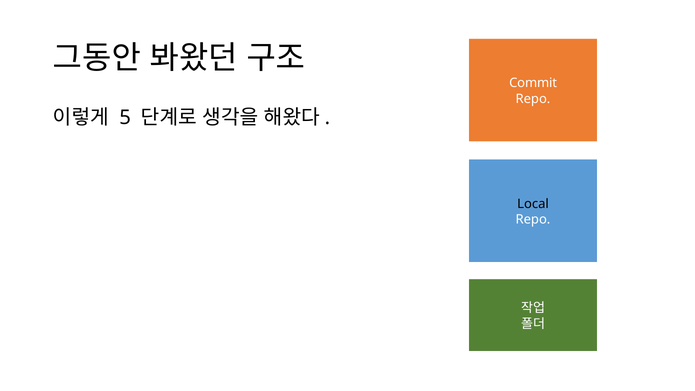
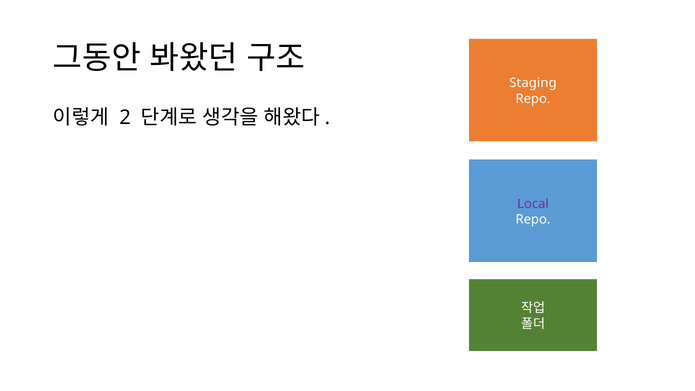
Commit: Commit -> Staging
5: 5 -> 2
Local colour: black -> purple
